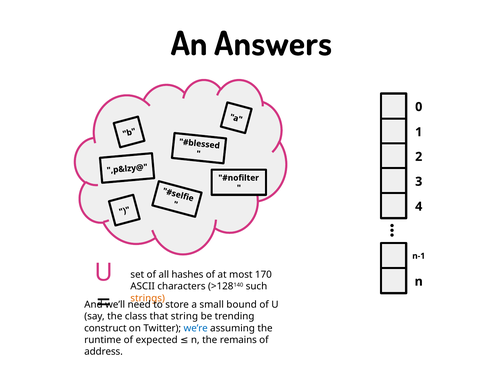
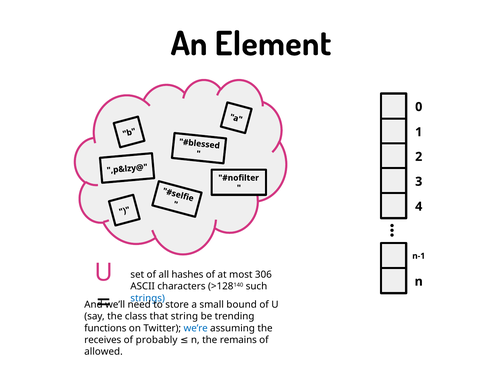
Answers: Answers -> Element
170: 170 -> 306
strings colour: orange -> blue
construct: construct -> functions
runtime: runtime -> receives
expected: expected -> probably
address: address -> allowed
